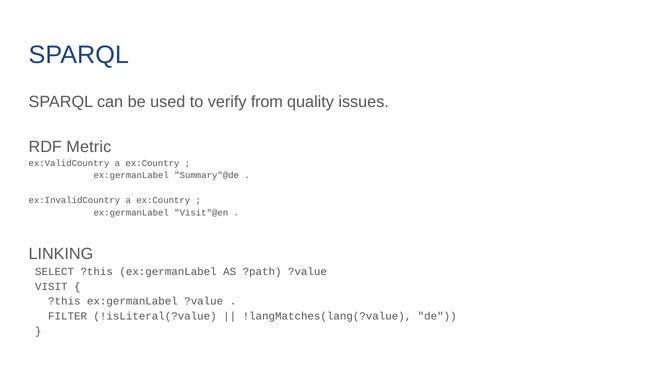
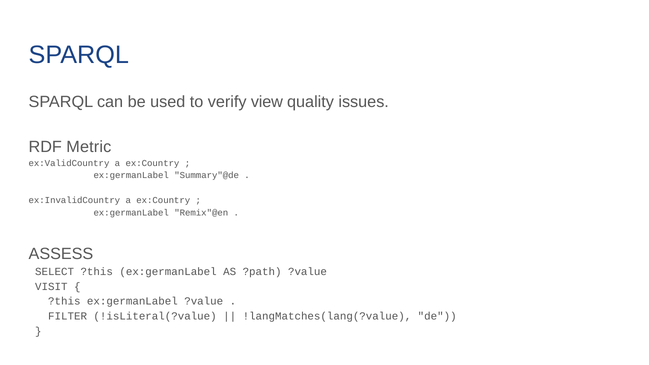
from: from -> view
Visit"@en: Visit"@en -> Remix"@en
LINKING: LINKING -> ASSESS
